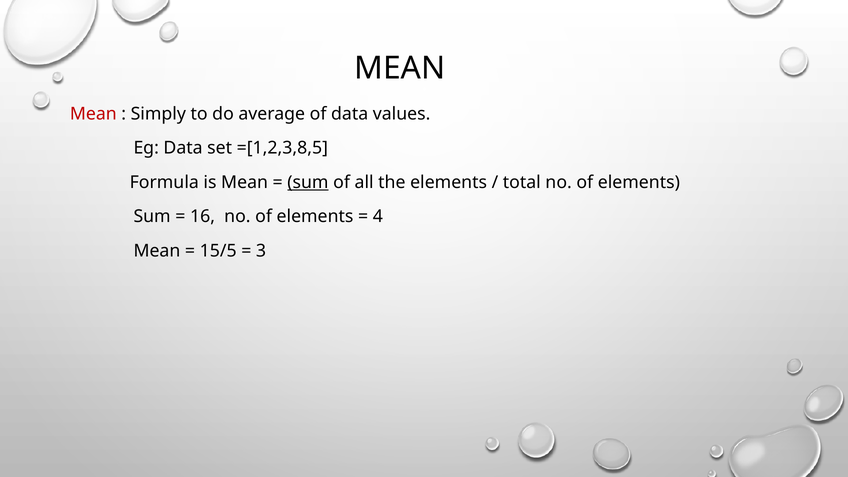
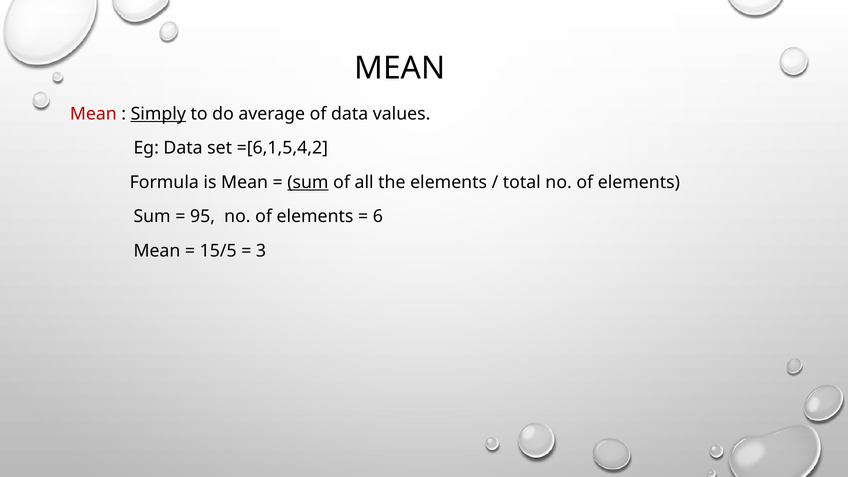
Simply underline: none -> present
=[1,2,3,8,5: =[1,2,3,8,5 -> =[6,1,5,4,2
16: 16 -> 95
4: 4 -> 6
